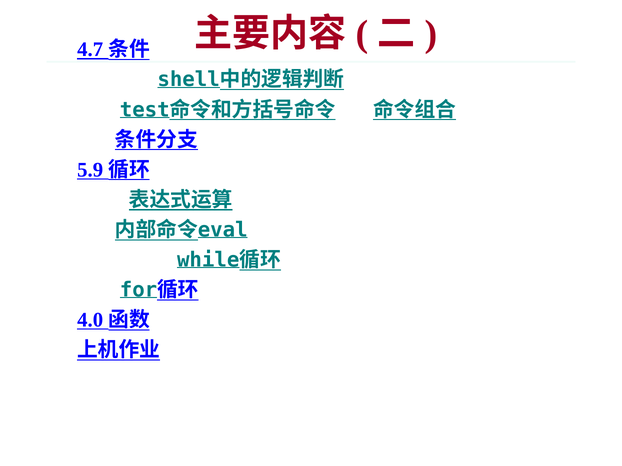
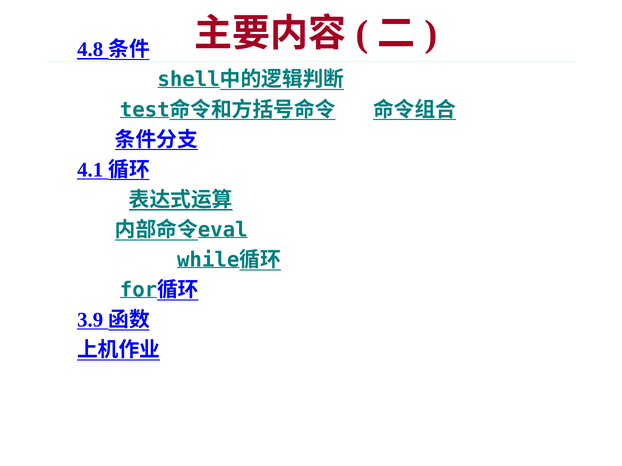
4.7: 4.7 -> 4.8
5.9: 5.9 -> 4.1
4.0: 4.0 -> 3.9
